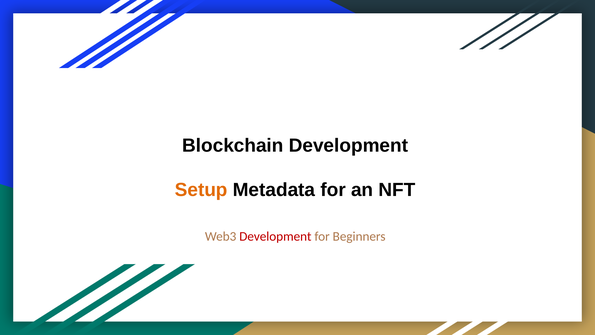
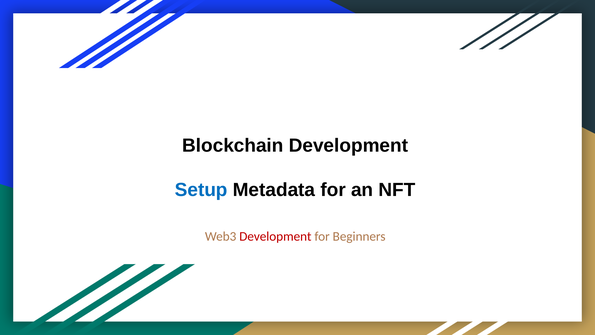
Setup colour: orange -> blue
